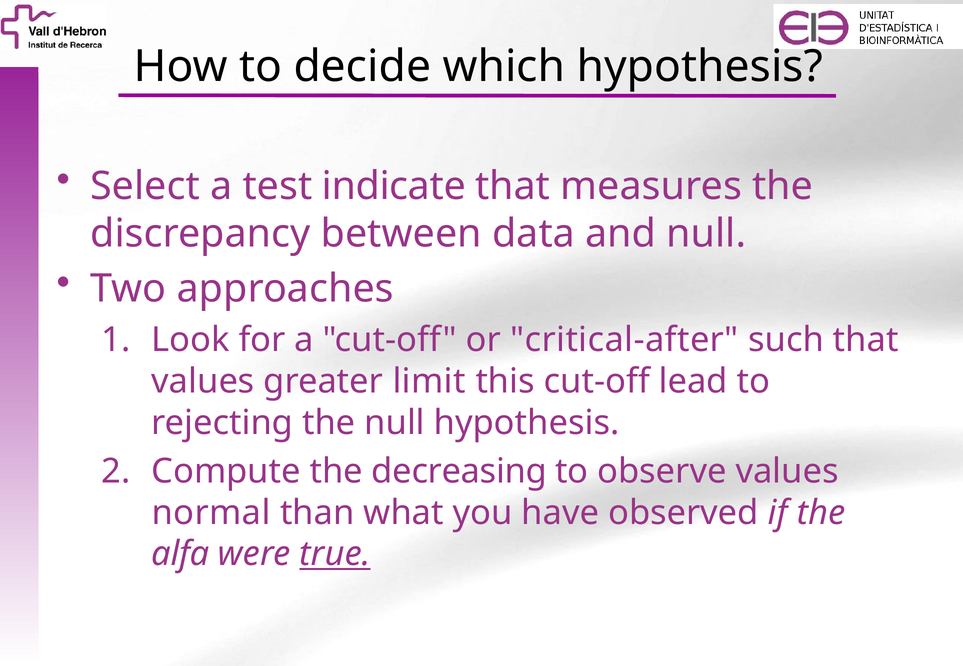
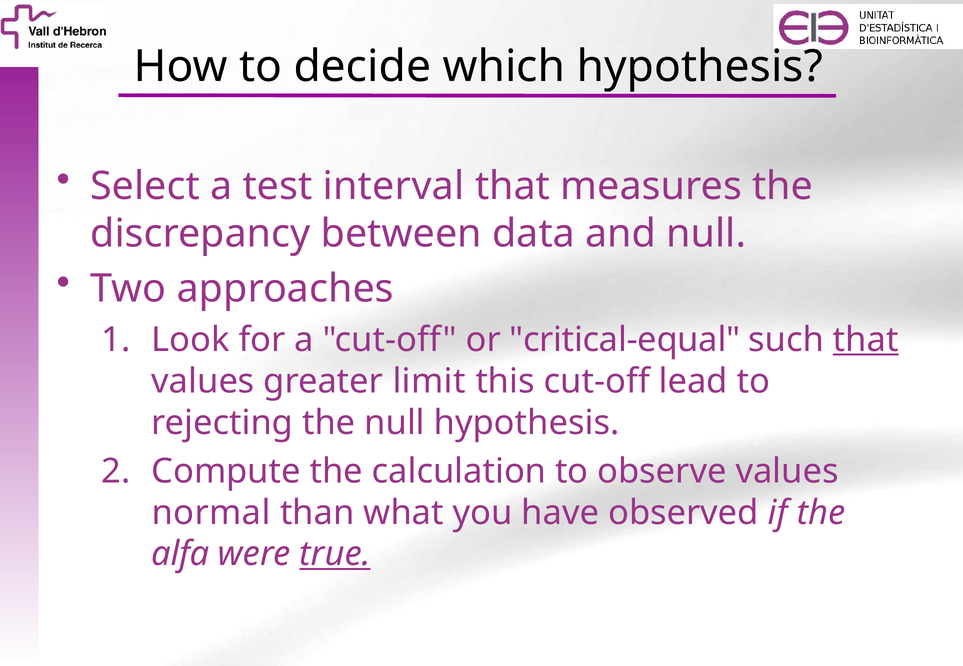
indicate: indicate -> interval
critical-after: critical-after -> critical-equal
that at (866, 340) underline: none -> present
decreasing: decreasing -> calculation
